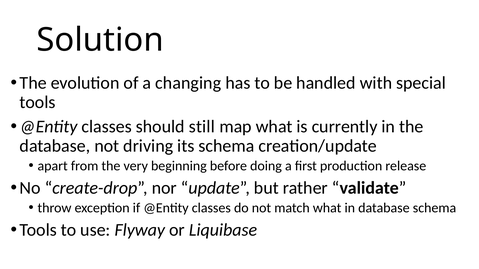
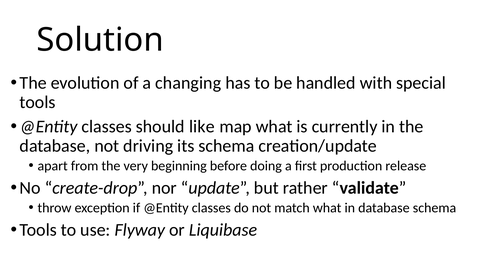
still: still -> like
